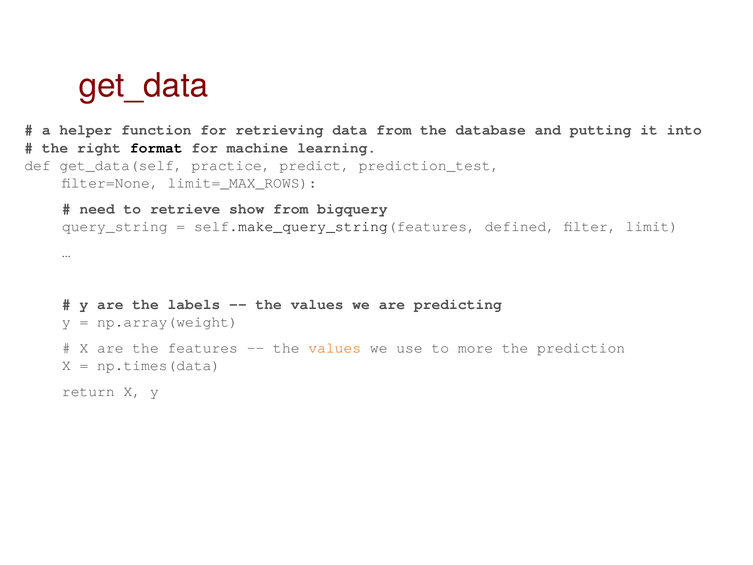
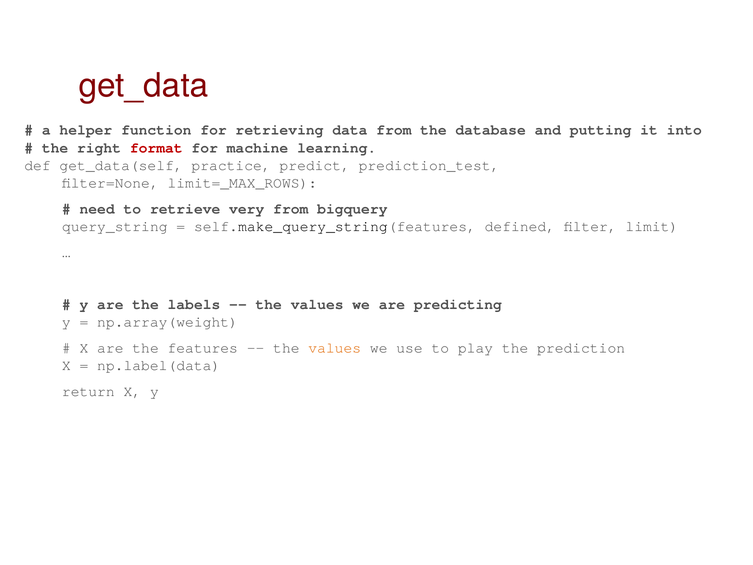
format colour: black -> red
show: show -> very
more: more -> play
np.times(data: np.times(data -> np.label(data
